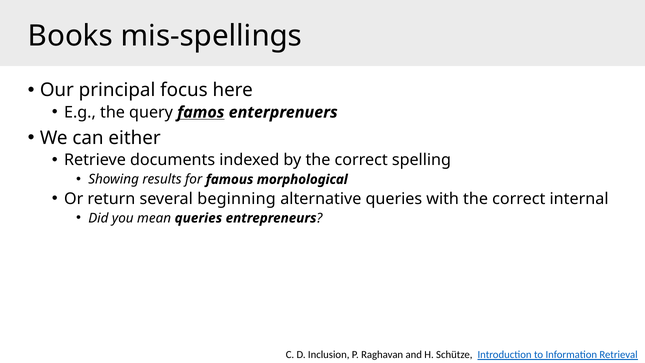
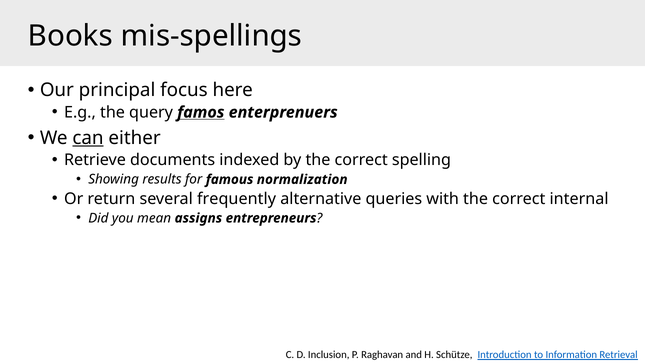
can underline: none -> present
morphological: morphological -> normalization
beginning: beginning -> frequently
mean queries: queries -> assigns
